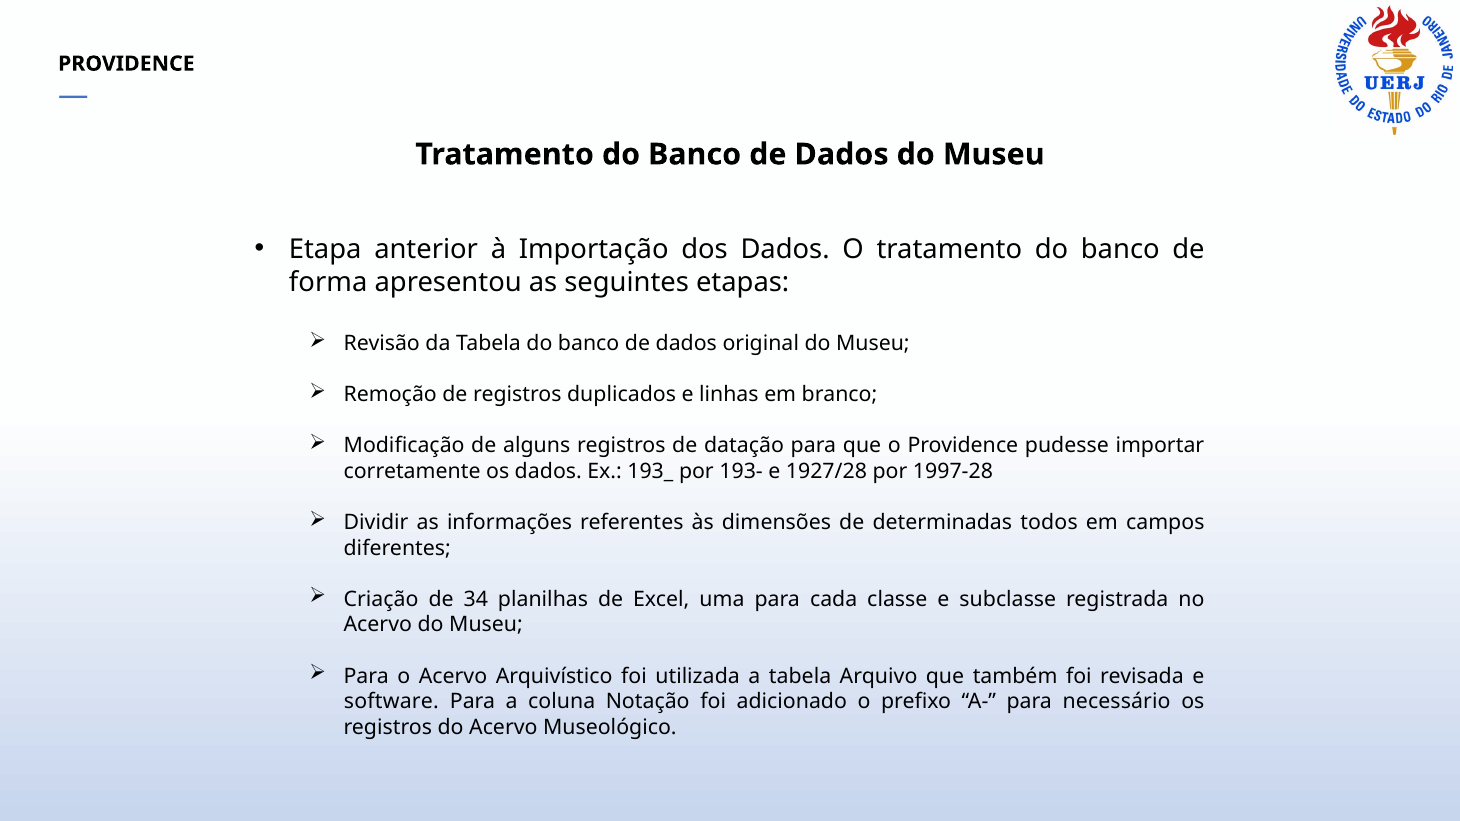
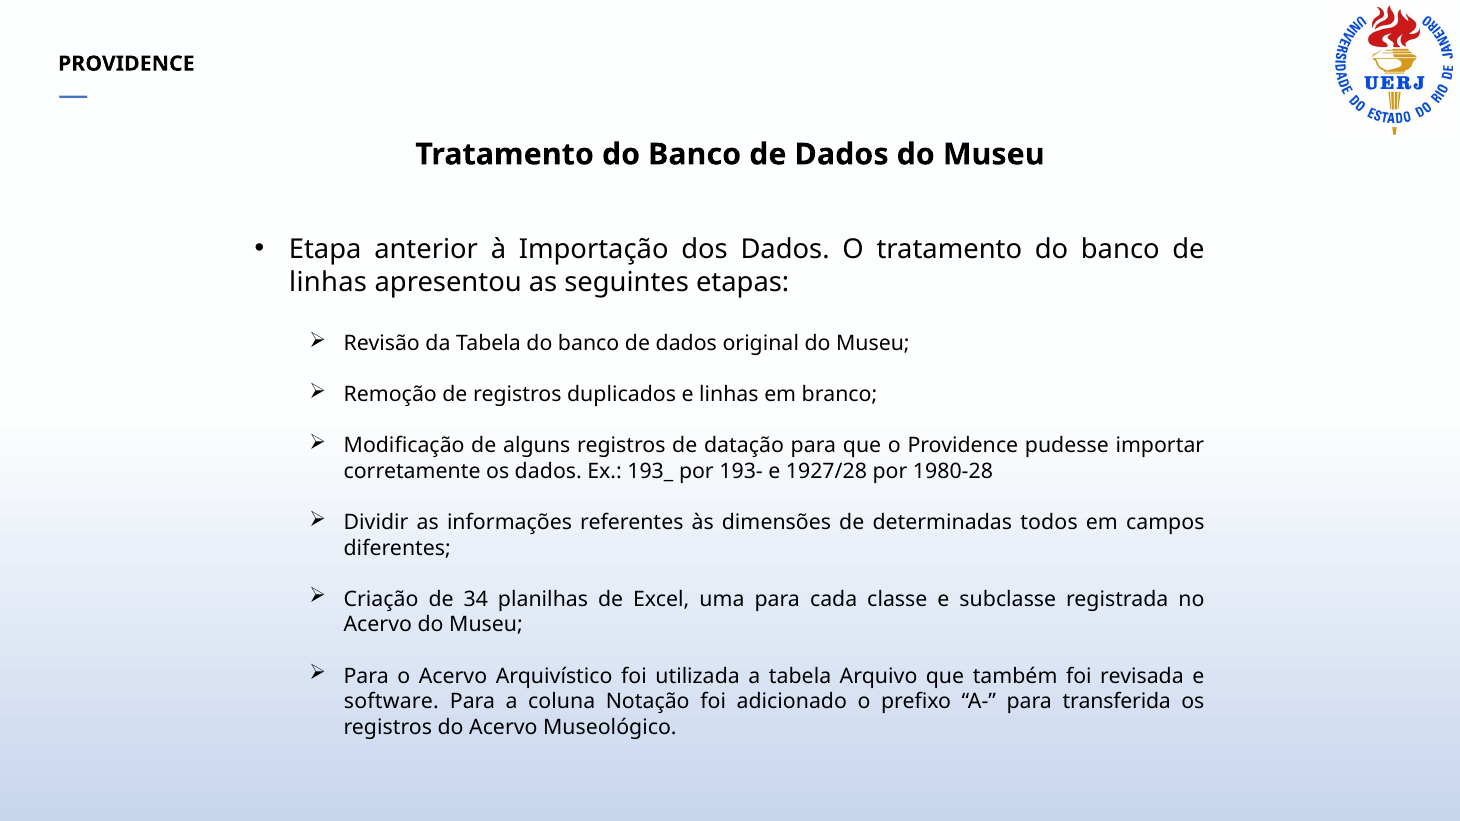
forma at (328, 282): forma -> linhas
1997-28: 1997-28 -> 1980-28
necessário: necessário -> transferida
